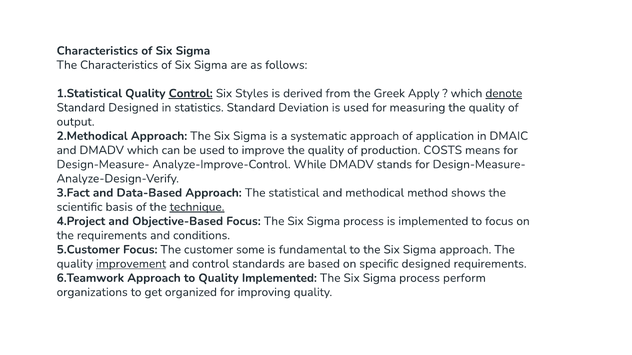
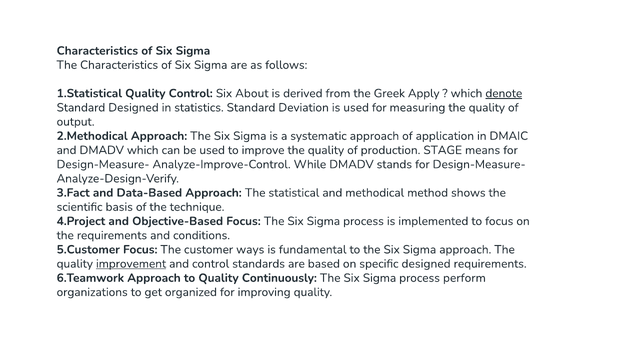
Control at (191, 93) underline: present -> none
Styles: Styles -> About
COSTS: COSTS -> STAGE
technique underline: present -> none
some: some -> ways
Quality Implemented: Implemented -> Continuously
